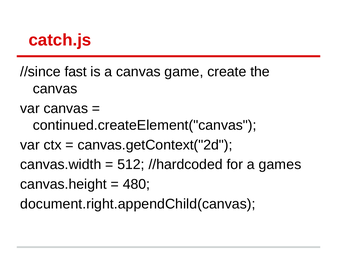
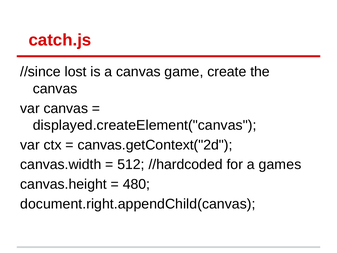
fast: fast -> lost
continued.createElement("canvas: continued.createElement("canvas -> displayed.createElement("canvas
